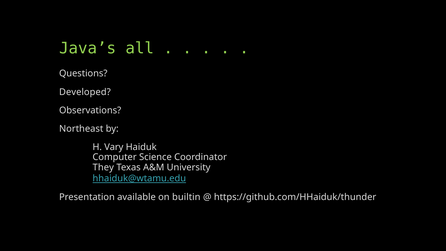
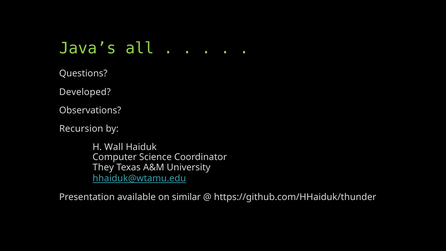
Northeast: Northeast -> Recursion
Vary: Vary -> Wall
builtin: builtin -> similar
